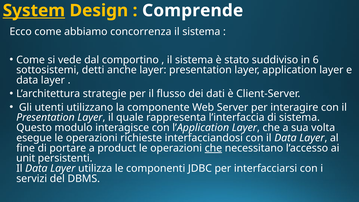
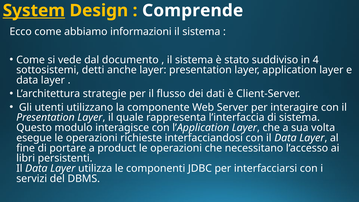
concorrenza: concorrenza -> informazioni
comportino: comportino -> documento
6: 6 -> 4
che at (213, 148) underline: present -> none
unit: unit -> libri
